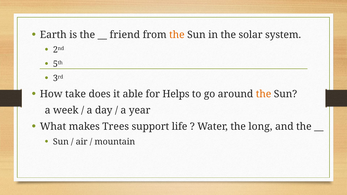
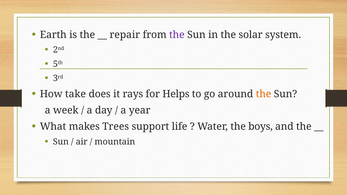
friend: friend -> repair
the at (177, 35) colour: orange -> purple
able: able -> rays
long: long -> boys
